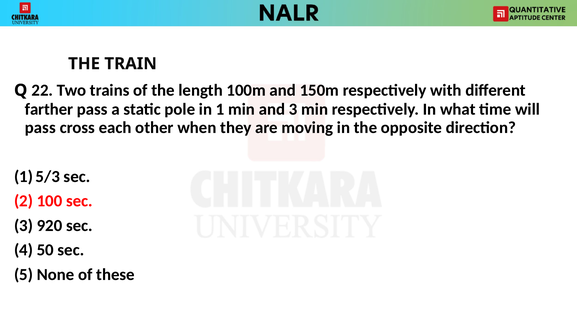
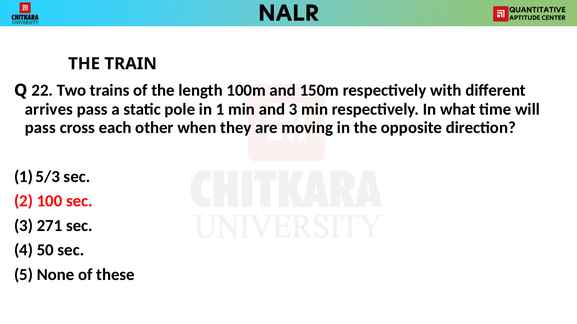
farther: farther -> arrives
920: 920 -> 271
